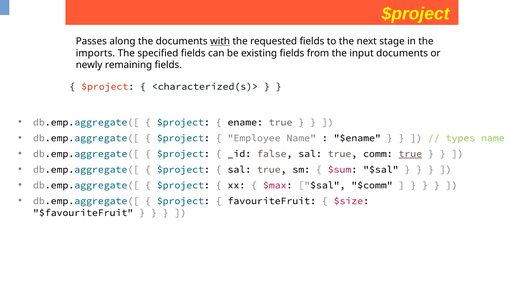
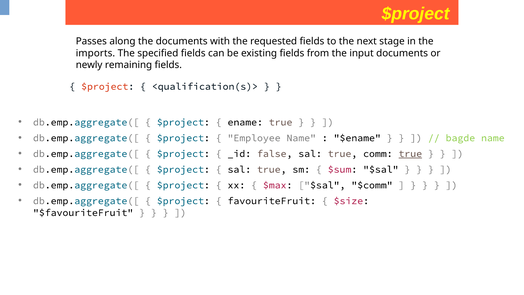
with underline: present -> none
<characterized(s)>: <characterized(s)> -> <qualification(s)>
types: types -> bagde
